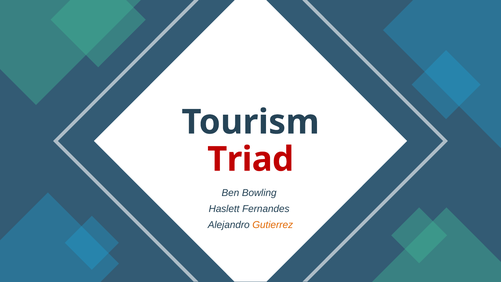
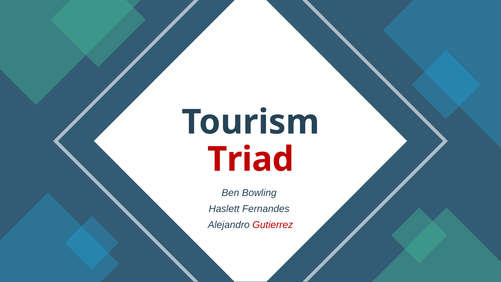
Gutierrez colour: orange -> red
